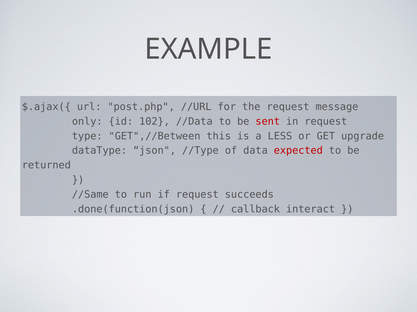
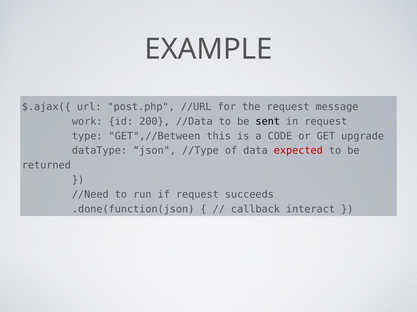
only: only -> work
102: 102 -> 200
sent colour: red -> black
LESS: LESS -> CODE
//Same: //Same -> //Need
